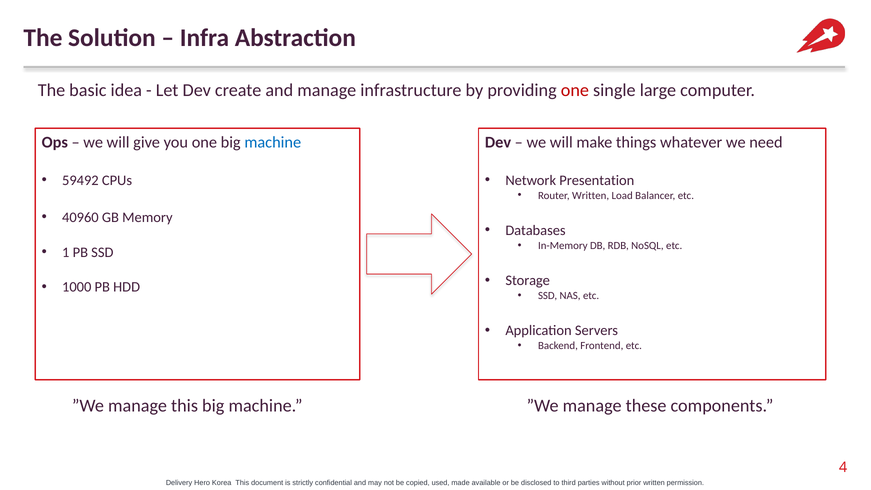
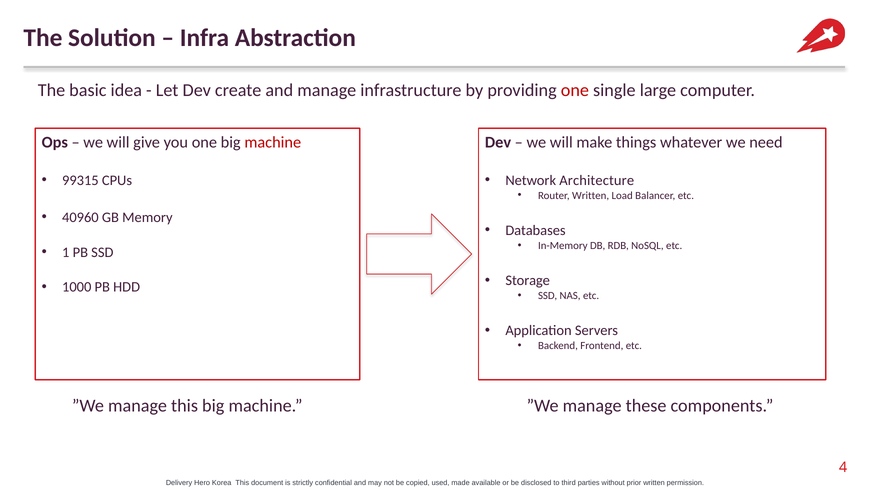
machine at (273, 142) colour: blue -> red
59492: 59492 -> 99315
Presentation: Presentation -> Architecture
